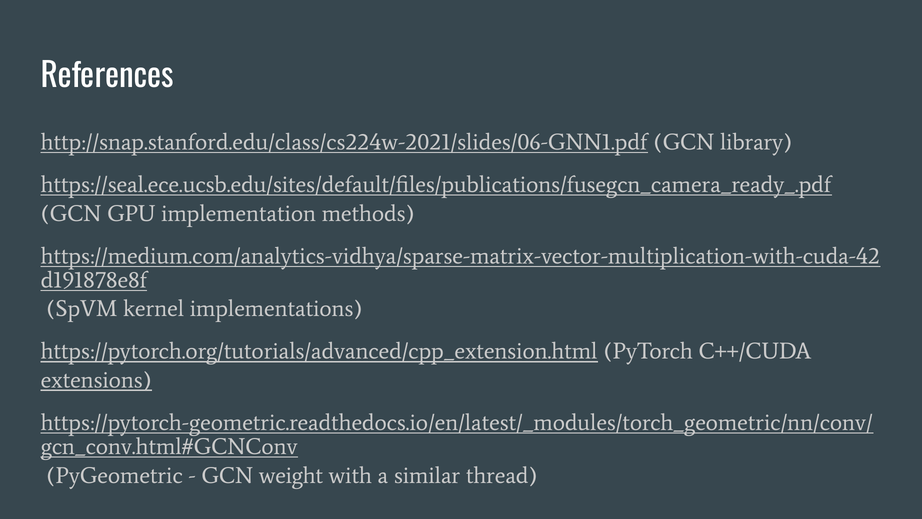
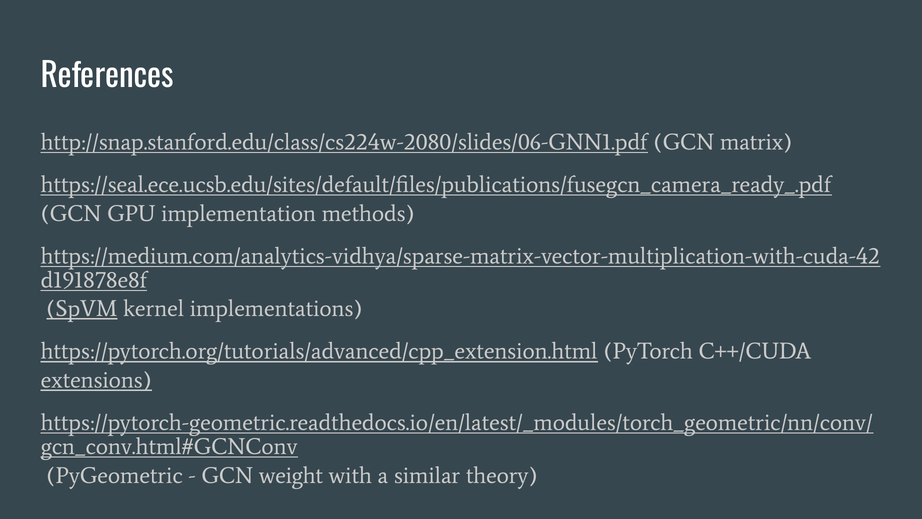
http://snap.stanford.edu/class/cs224w-2021/slides/06-GNN1.pdf: http://snap.stanford.edu/class/cs224w-2021/slides/06-GNN1.pdf -> http://snap.stanford.edu/class/cs224w-2080/slides/06-GNN1.pdf
library: library -> matrix
SpVM underline: none -> present
thread: thread -> theory
